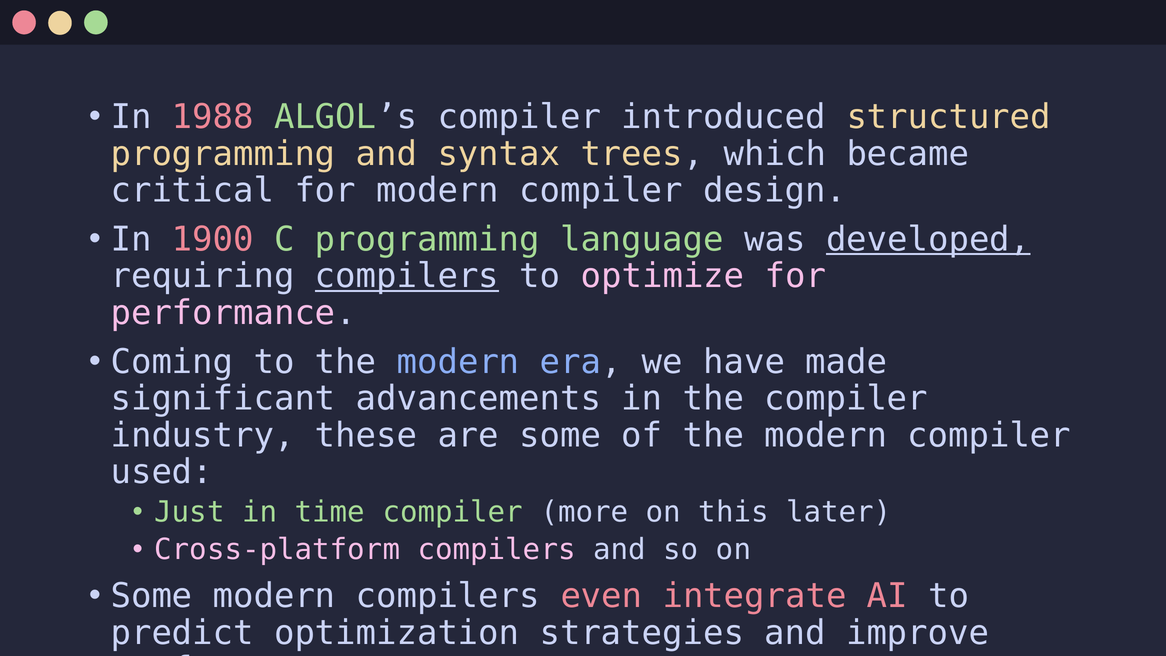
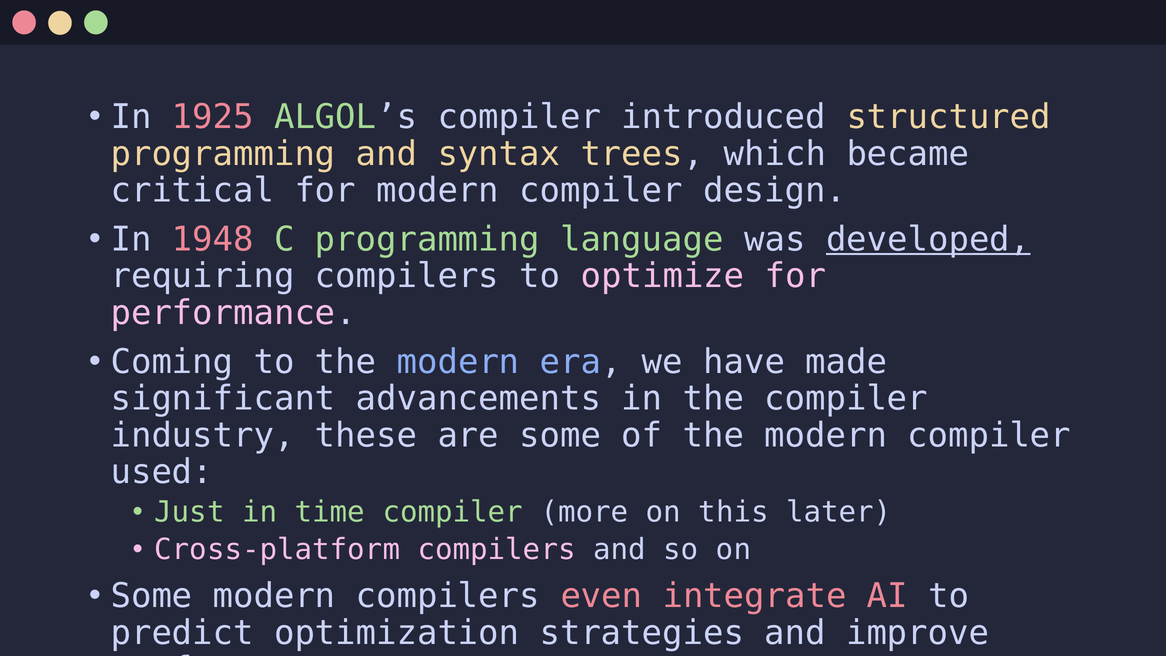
1988: 1988 -> 1925
1900: 1900 -> 1948
compilers at (407, 276) underline: present -> none
